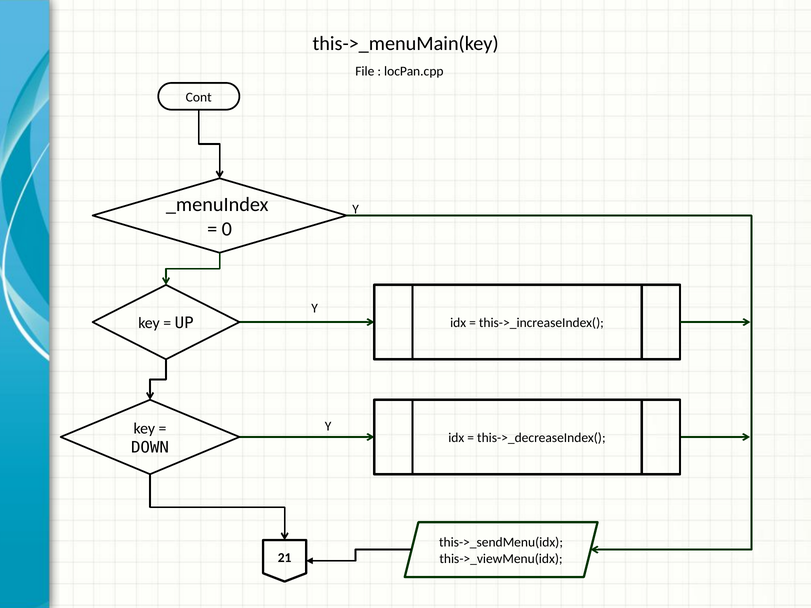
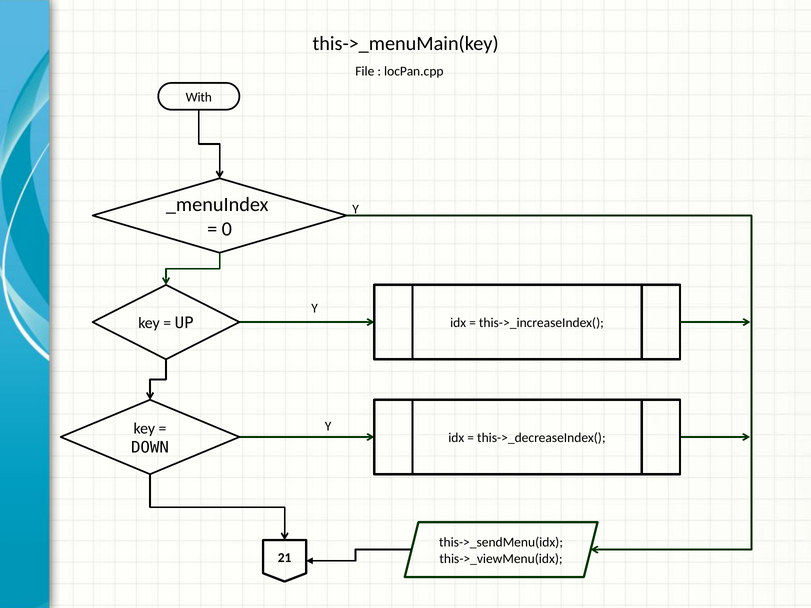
Cont: Cont -> With
